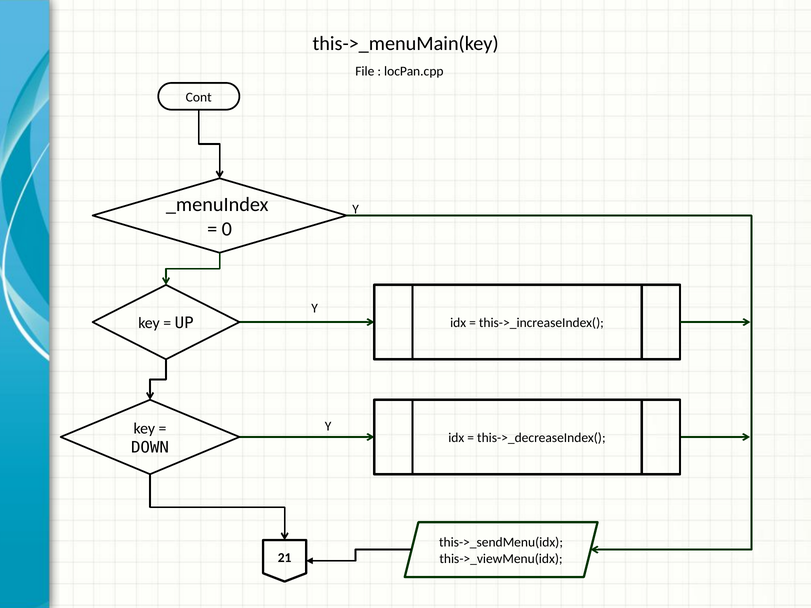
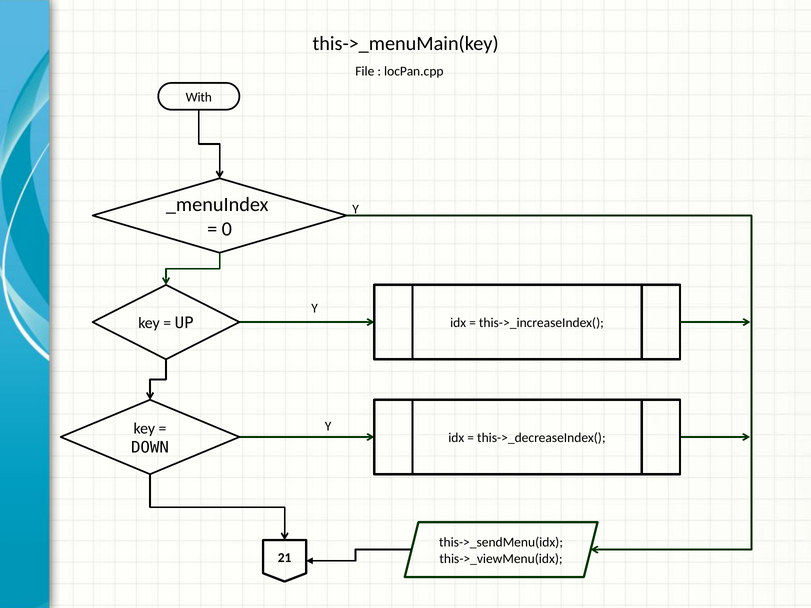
Cont: Cont -> With
